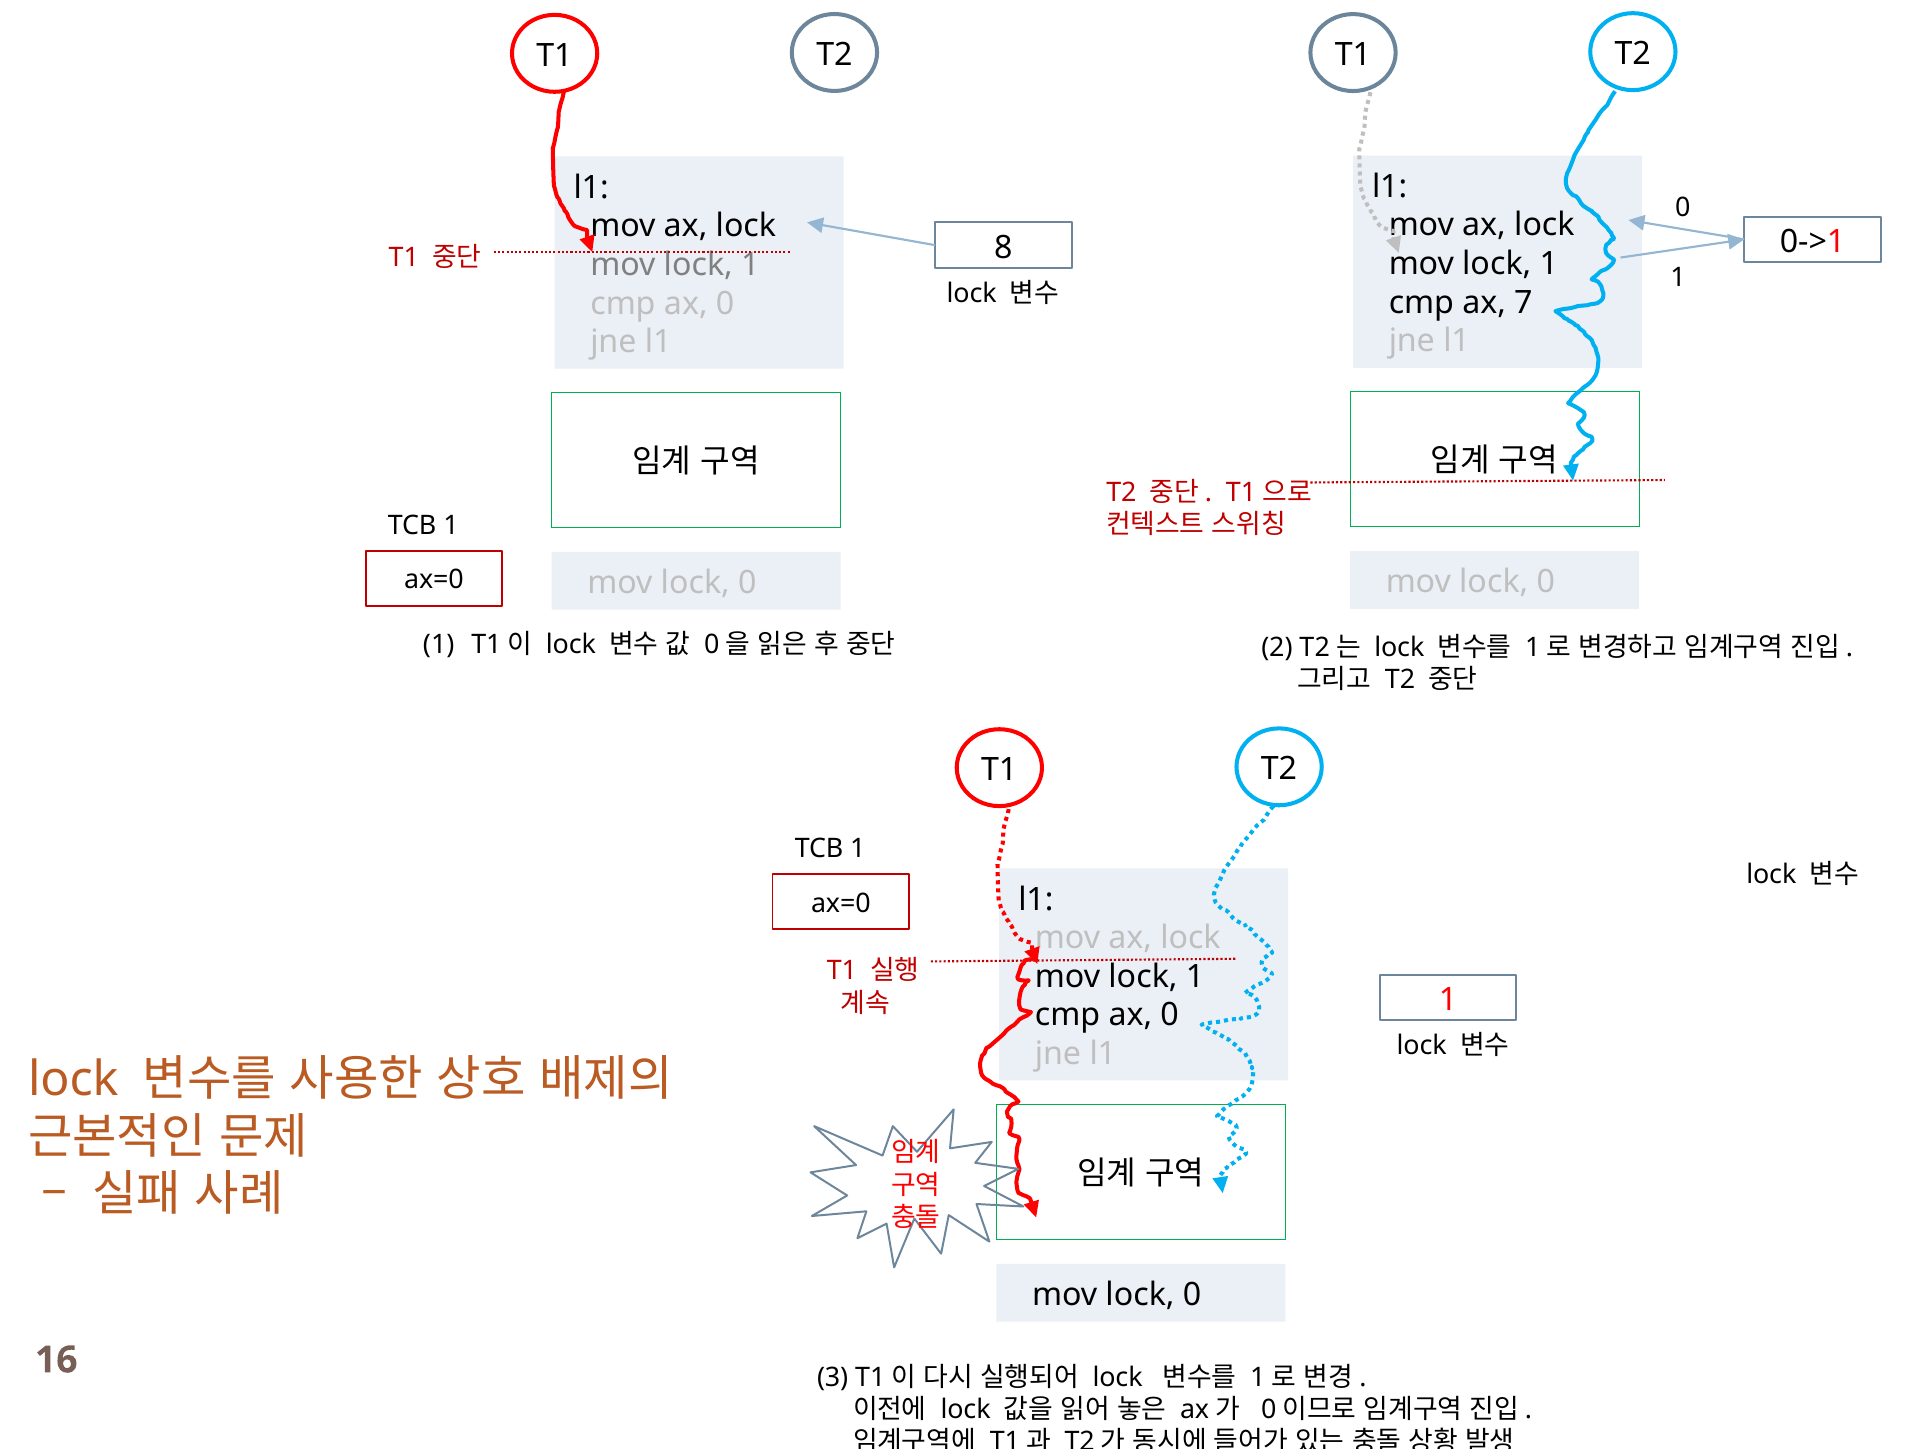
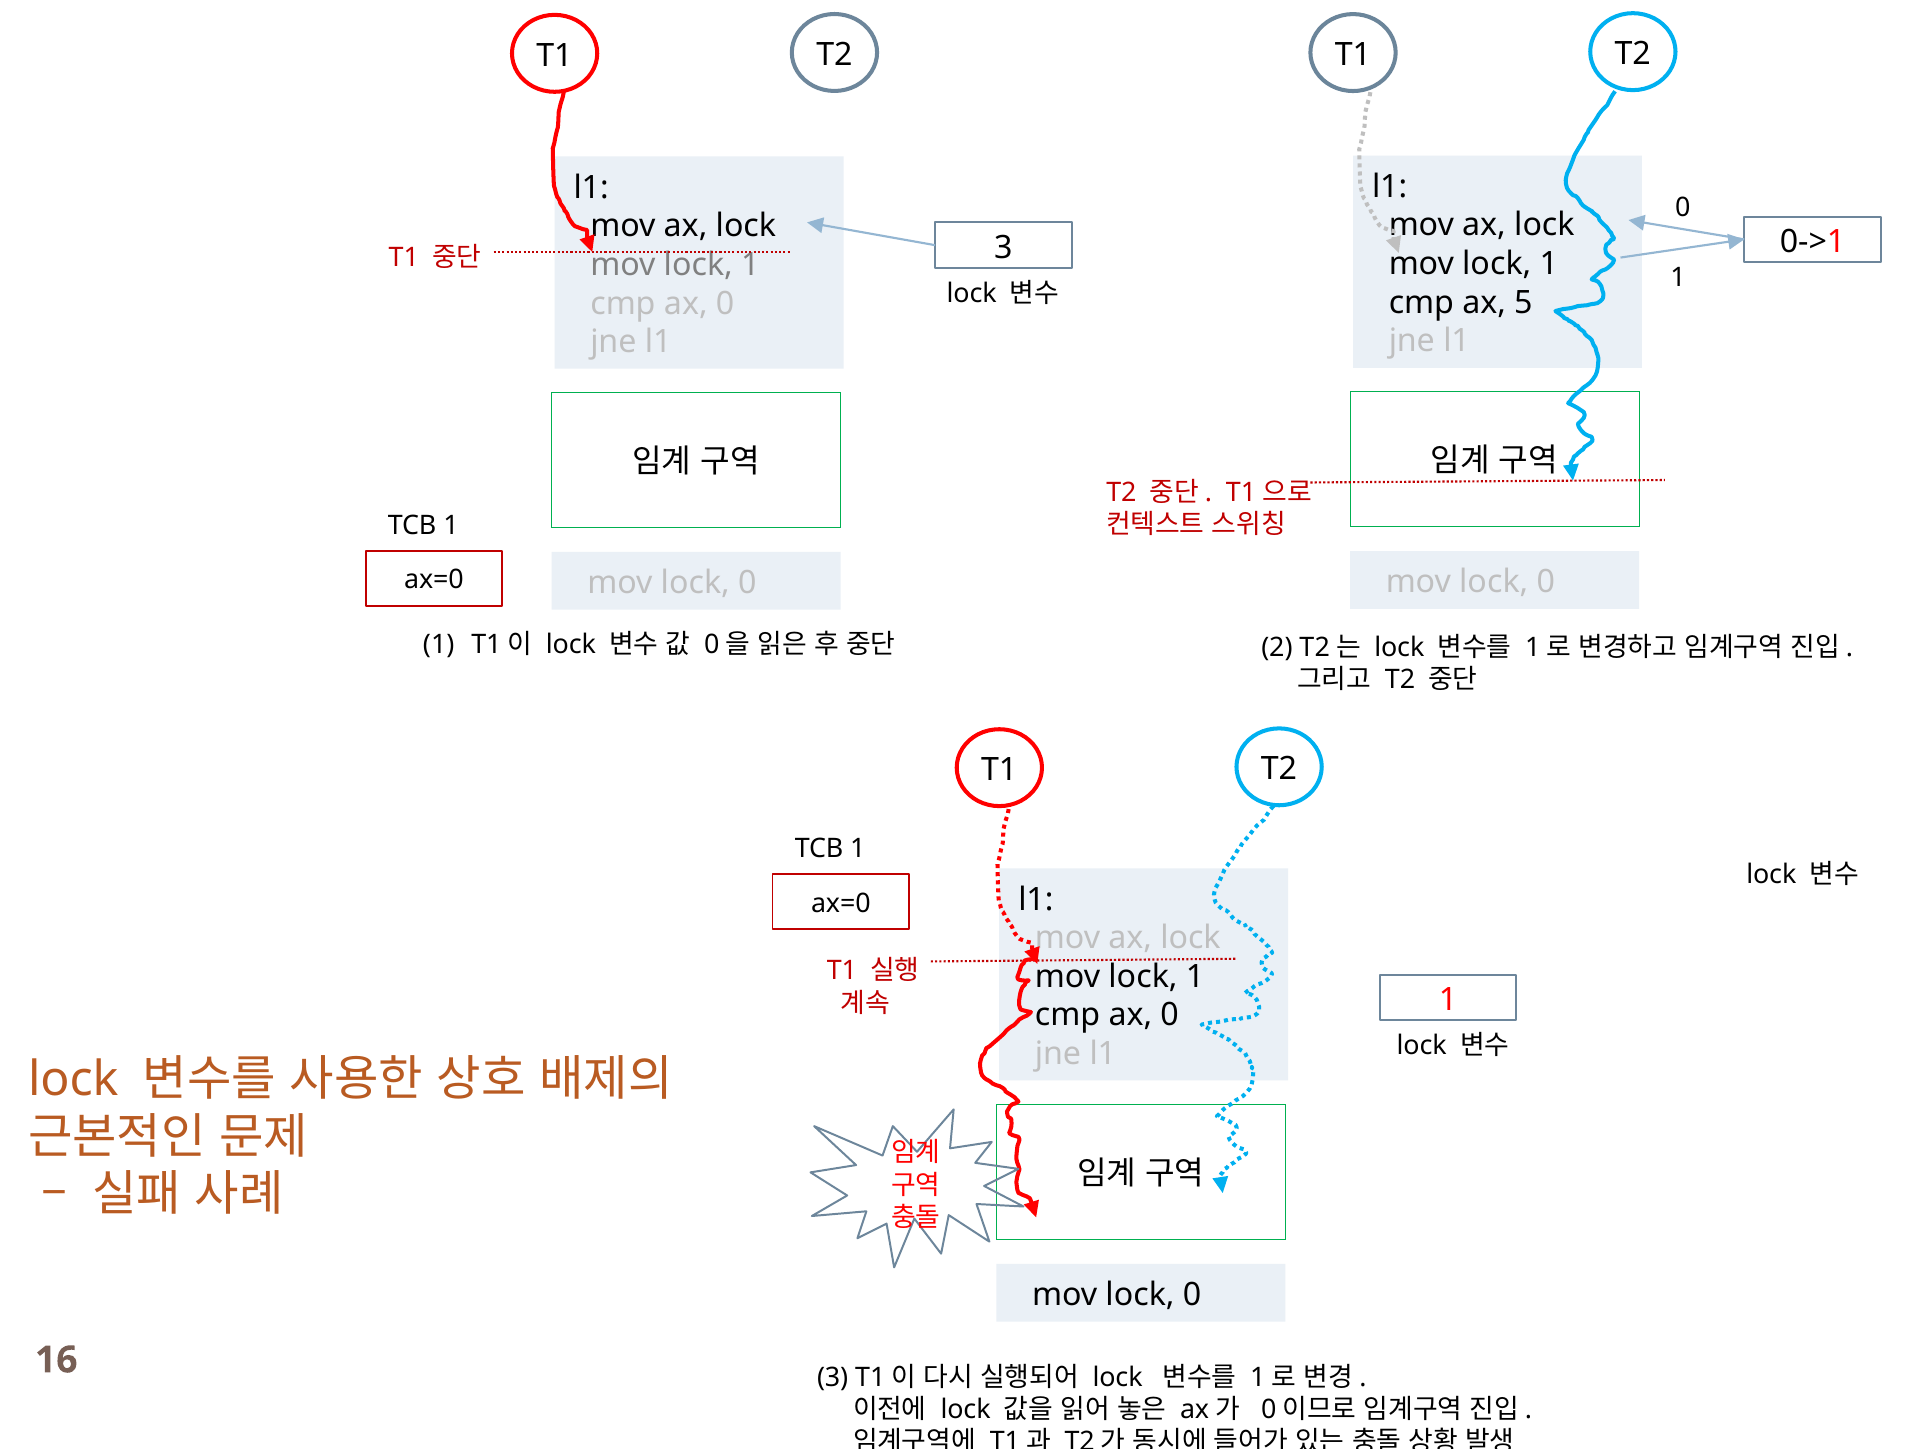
8 at (1003, 247): 8 -> 3
7: 7 -> 5
